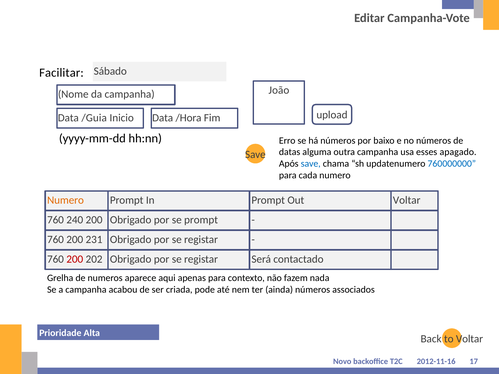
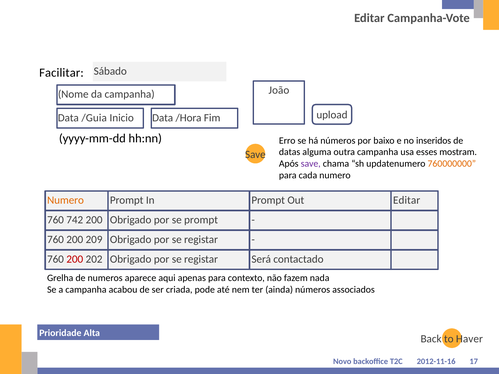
no números: números -> inseridos
apagado: apagado -> mostram
save at (311, 164) colour: blue -> purple
760000000 colour: blue -> orange
Voltar at (407, 200): Voltar -> Editar
240: 240 -> 742
231: 231 -> 209
to Voltar: Voltar -> Haver
